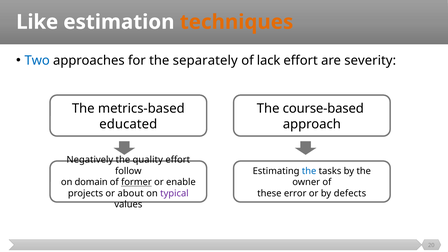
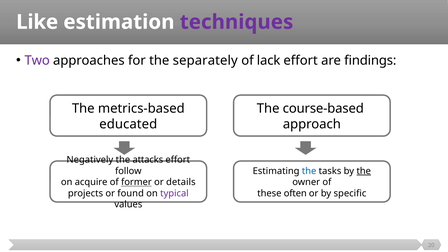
techniques colour: orange -> purple
Two colour: blue -> purple
severity: severity -> findings
quality: quality -> attacks
the at (364, 171) underline: none -> present
domain: domain -> acquire
enable: enable -> details
about: about -> found
error: error -> often
defects: defects -> specific
